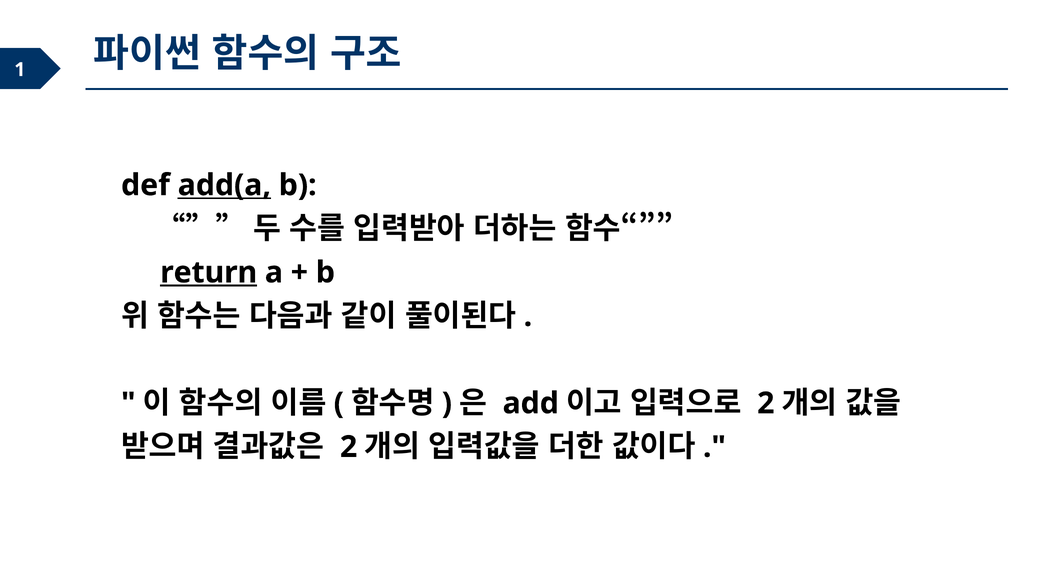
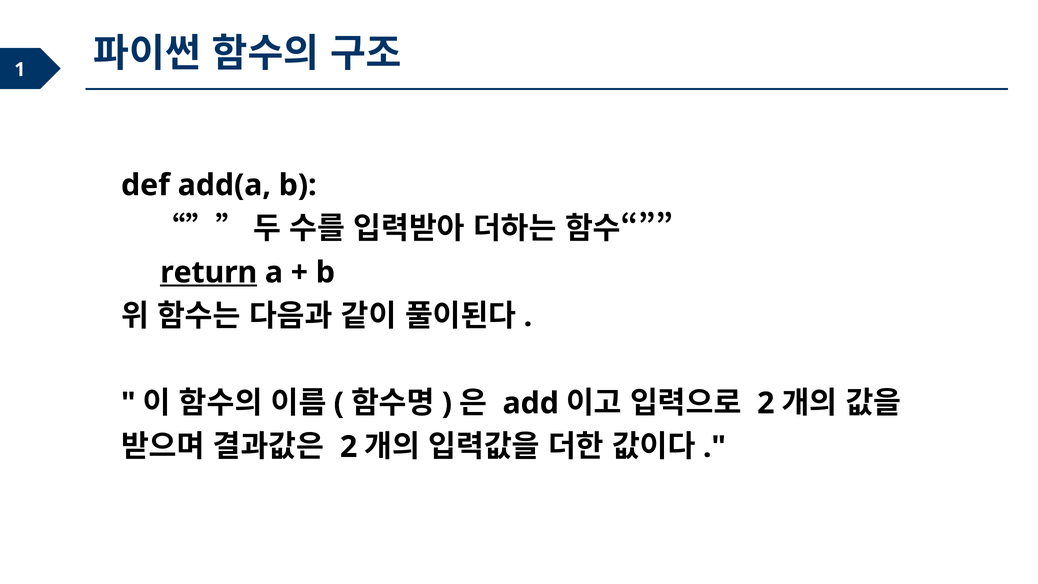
add(a underline: present -> none
